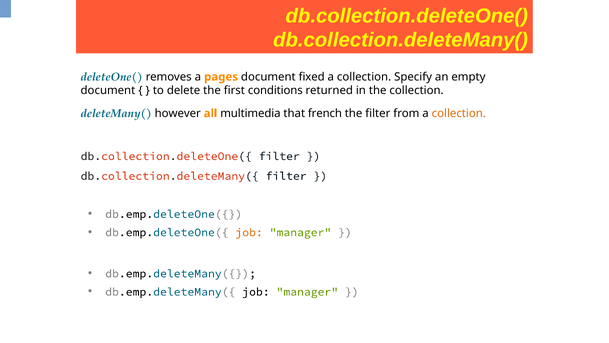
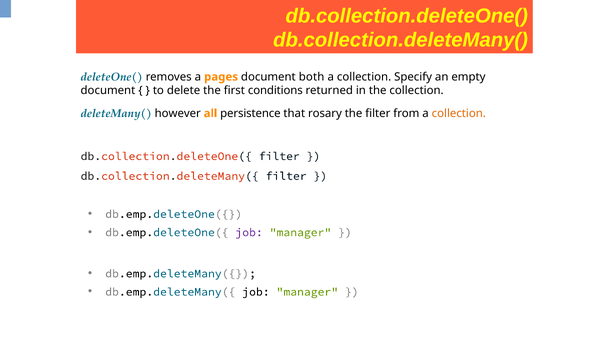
fixed: fixed -> both
multimedia: multimedia -> persistence
french: french -> rosary
job at (249, 232) colour: orange -> purple
